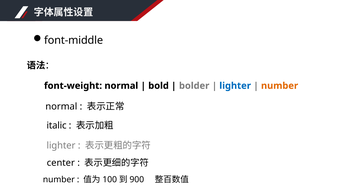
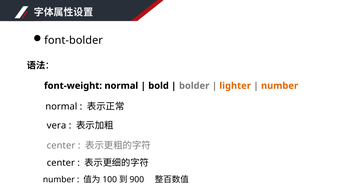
font-middle: font-middle -> font-bolder
lighter at (235, 86) colour: blue -> orange
italic: italic -> vera
lighter at (61, 145): lighter -> center
